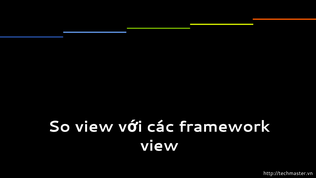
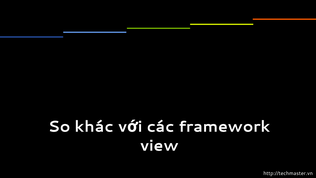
So view: view -> khác
